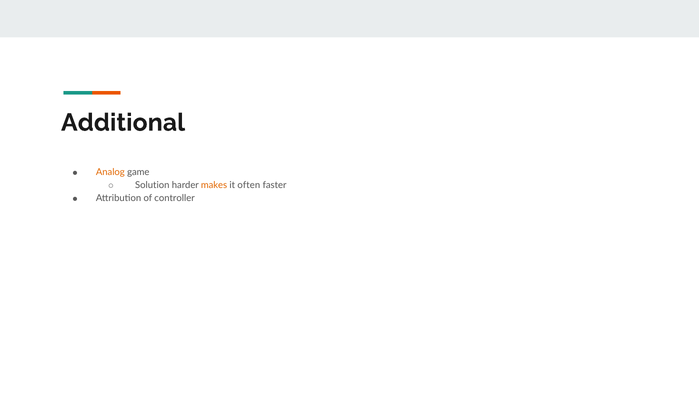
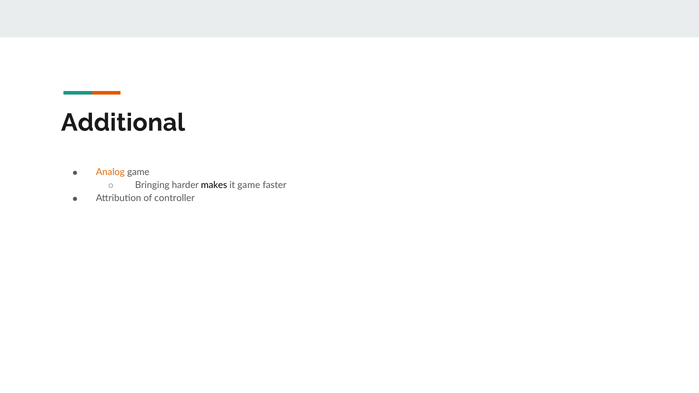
Solution: Solution -> Bringing
makes colour: orange -> black
it often: often -> game
